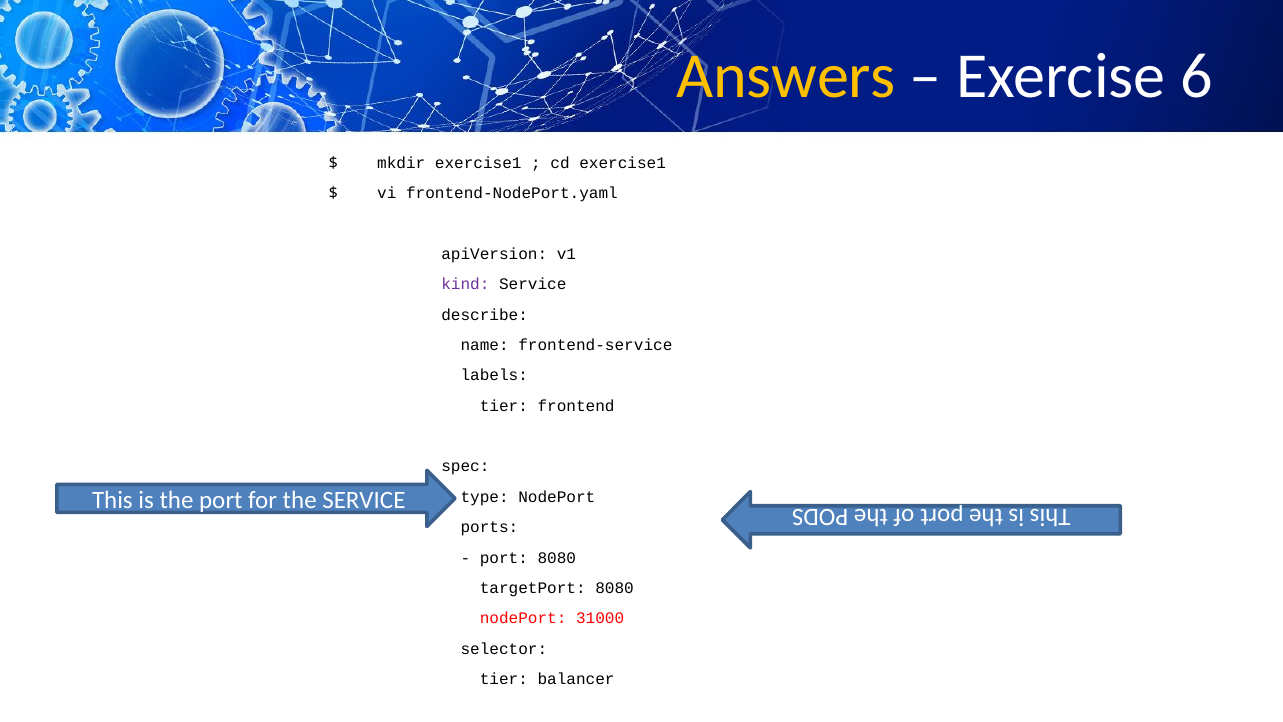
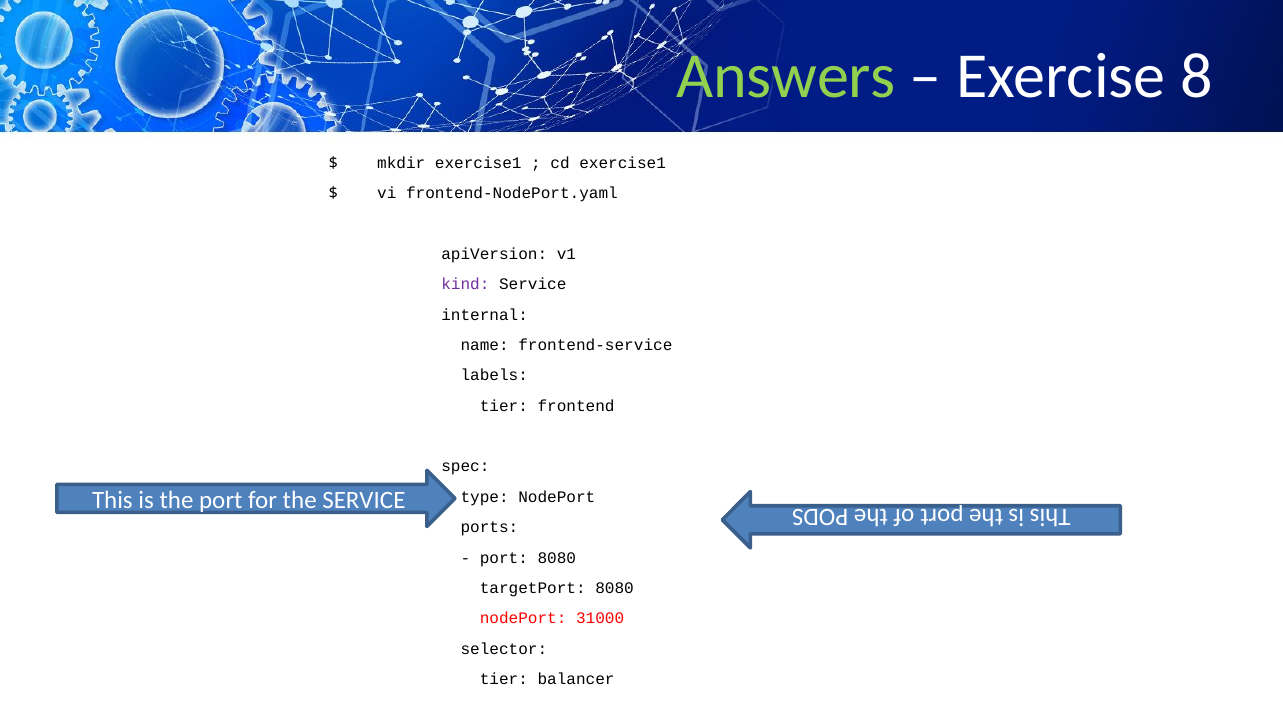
Answers colour: yellow -> light green
6: 6 -> 8
describe: describe -> internal
